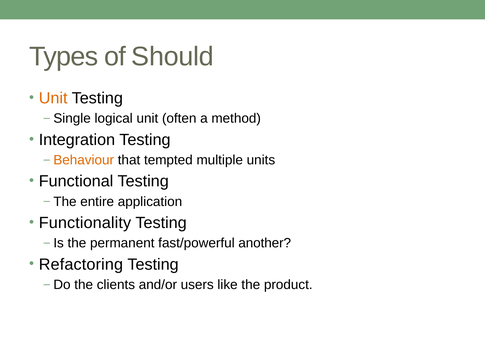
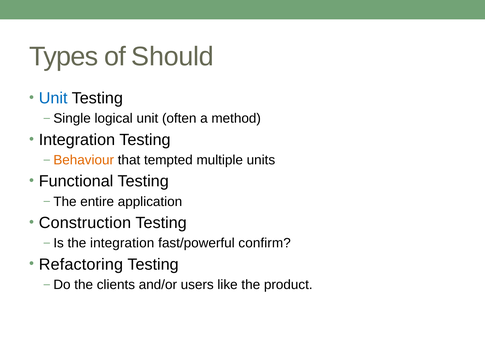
Unit at (53, 98) colour: orange -> blue
Functionality: Functionality -> Construction
the permanent: permanent -> integration
another: another -> confirm
